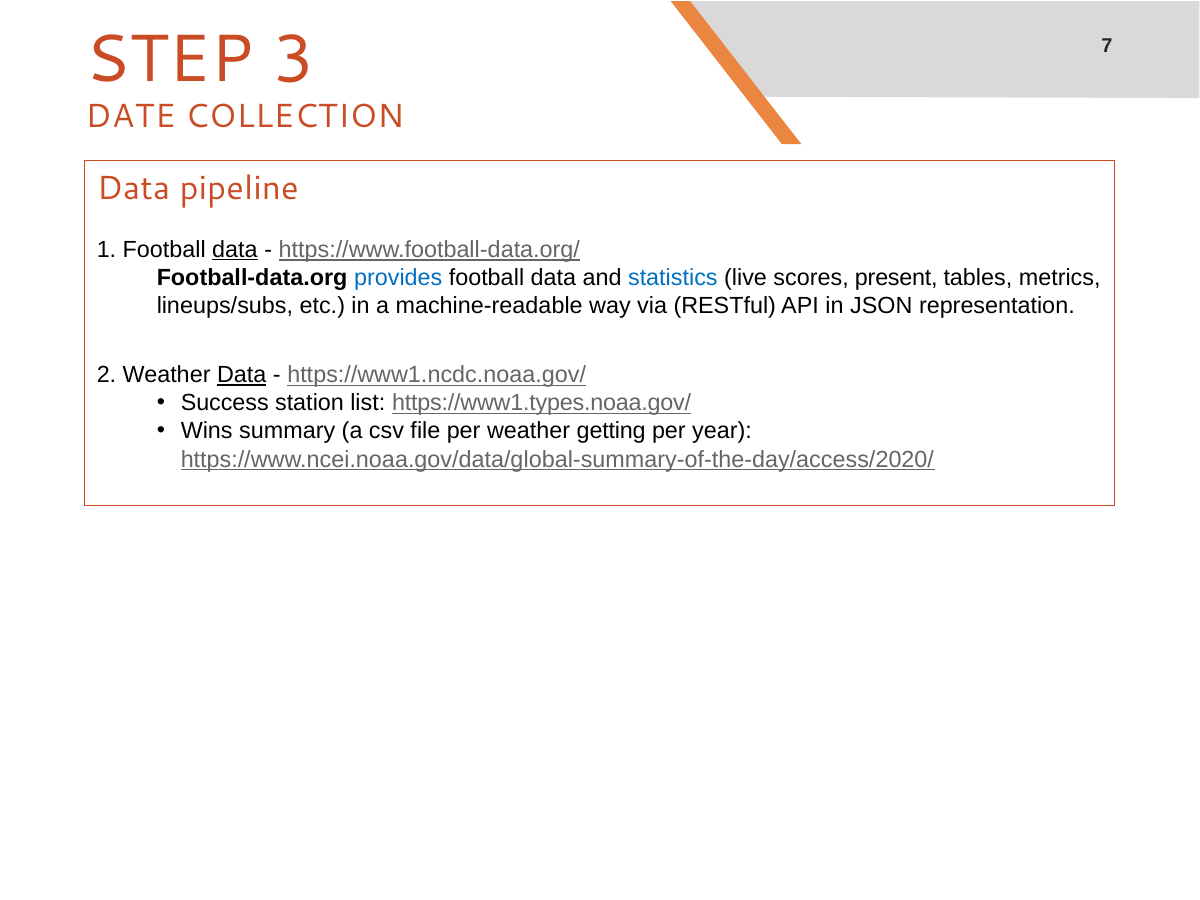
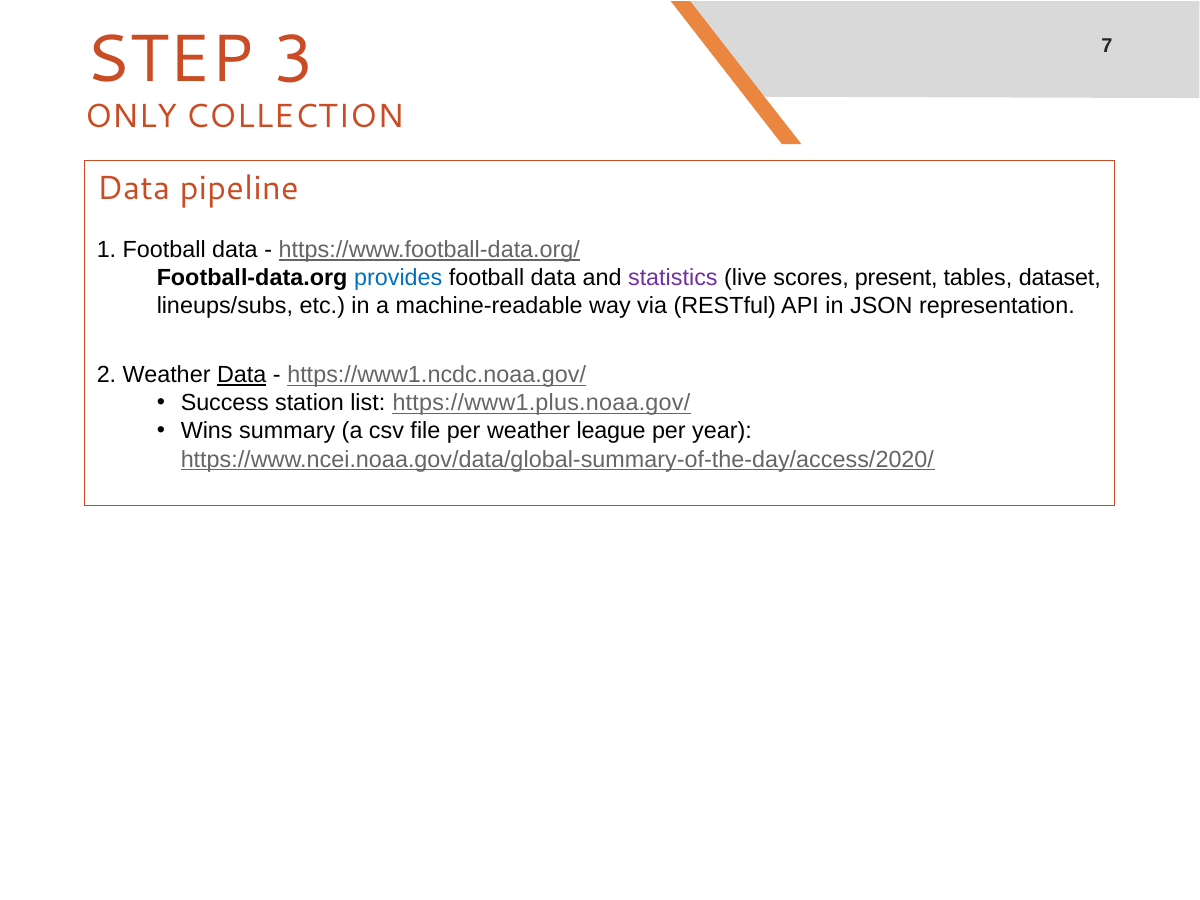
DATE: DATE -> ONLY
data at (235, 250) underline: present -> none
statistics colour: blue -> purple
metrics: metrics -> dataset
https://www1.types.noaa.gov/: https://www1.types.noaa.gov/ -> https://www1.plus.noaa.gov/
getting: getting -> league
